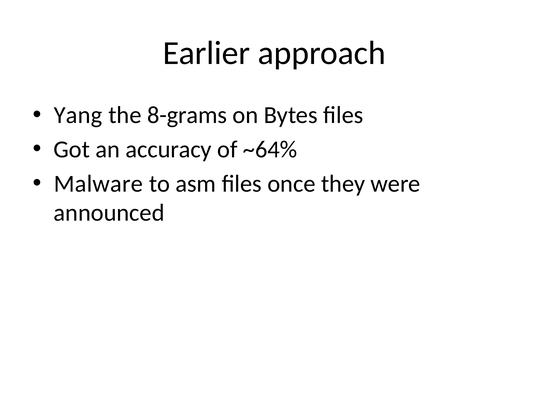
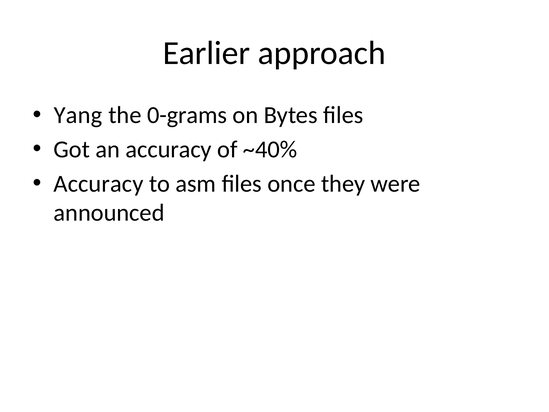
8-grams: 8-grams -> 0-grams
~64%: ~64% -> ~40%
Malware at (98, 184): Malware -> Accuracy
